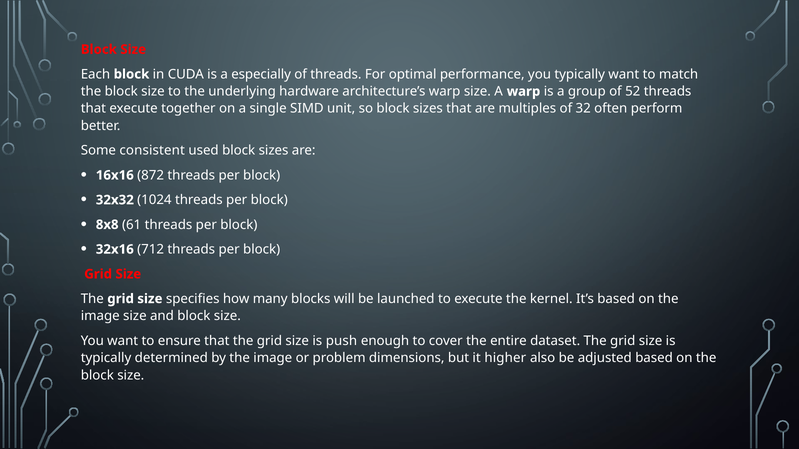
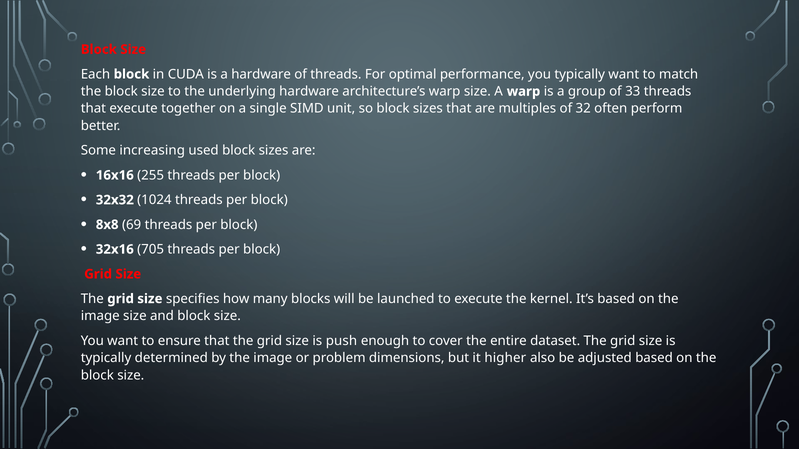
a especially: especially -> hardware
52: 52 -> 33
consistent: consistent -> increasing
872: 872 -> 255
61: 61 -> 69
712: 712 -> 705
